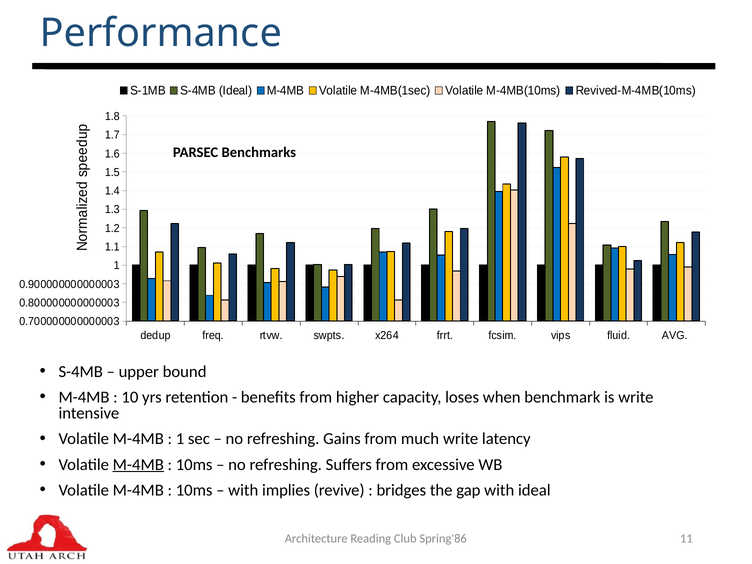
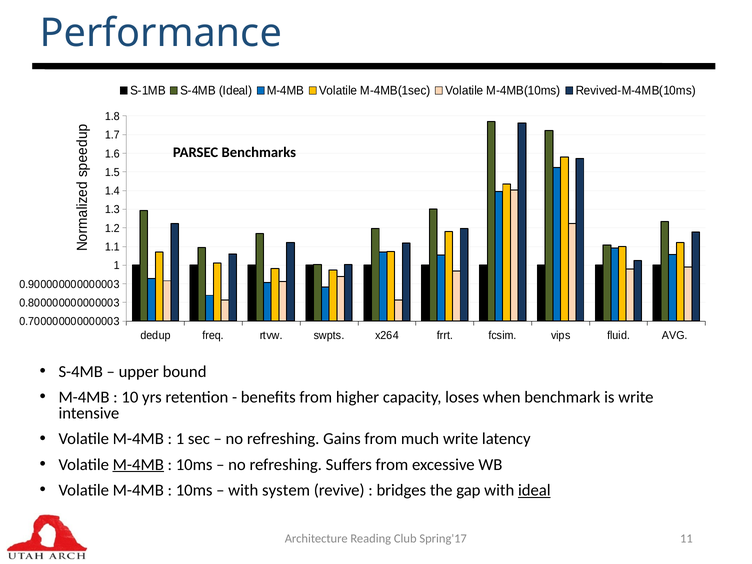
implies: implies -> system
ideal at (534, 490) underline: none -> present
Spring'86: Spring'86 -> Spring'17
